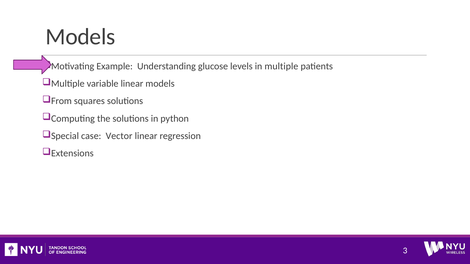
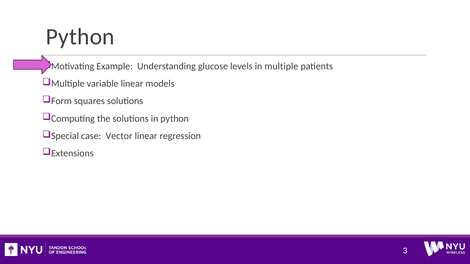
Models at (80, 37): Models -> Python
From: From -> Form
